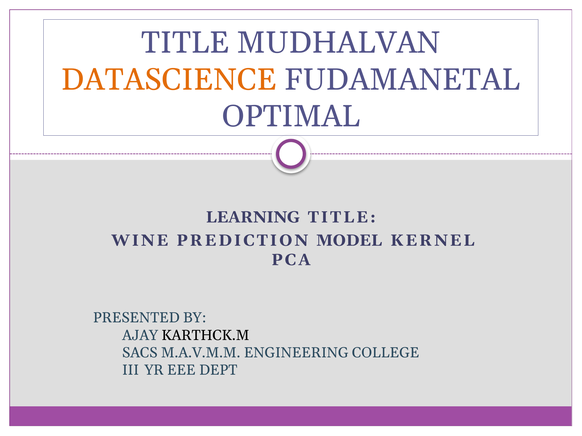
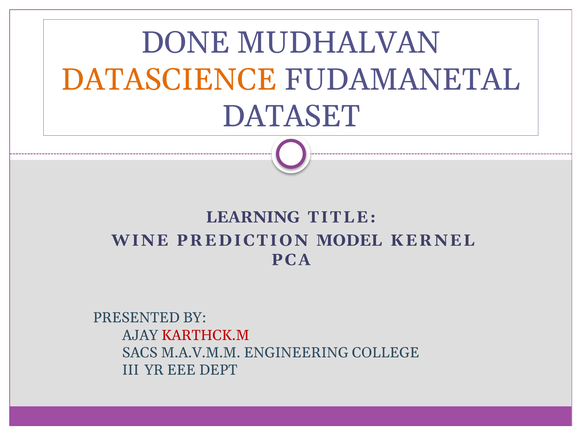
TITLE at (185, 43): TITLE -> DONE
OPTIMAL: OPTIMAL -> DATASET
KARTHCK.M colour: black -> red
